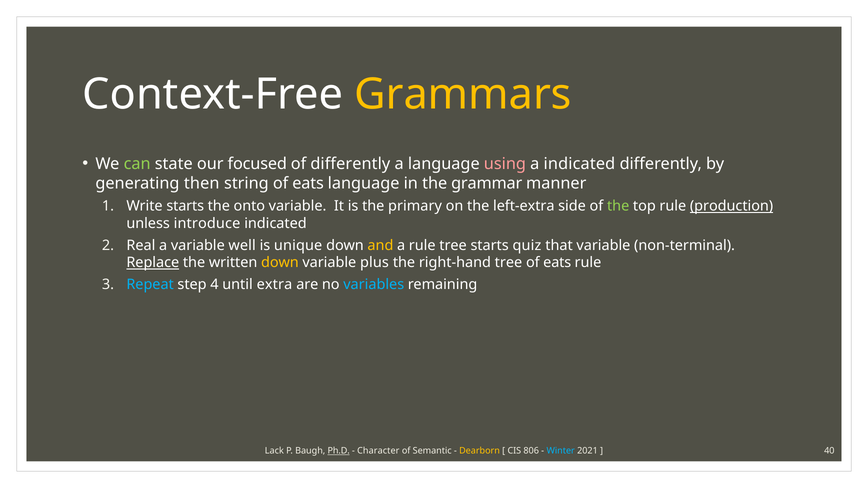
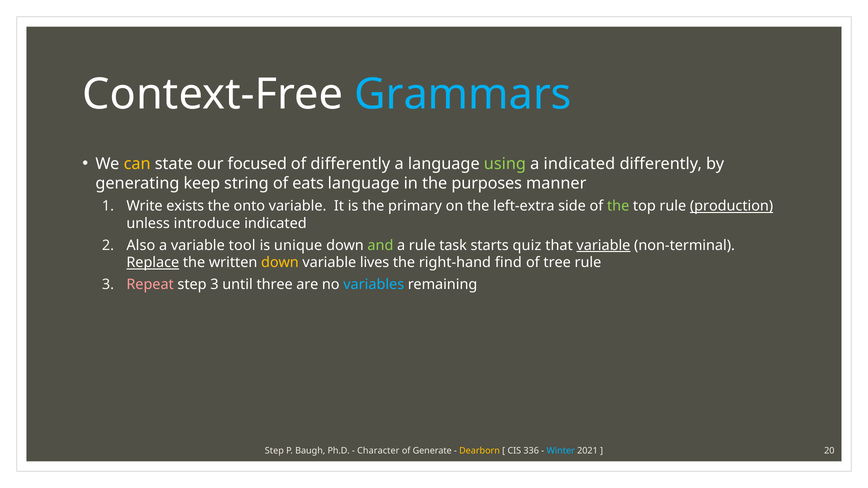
Grammars colour: yellow -> light blue
can colour: light green -> yellow
using colour: pink -> light green
then: then -> keep
grammar: grammar -> purposes
Write starts: starts -> exists
Real: Real -> Also
well: well -> tool
and colour: yellow -> light green
rule tree: tree -> task
variable at (603, 245) underline: none -> present
plus: plus -> lives
right-hand tree: tree -> find
eats at (557, 263): eats -> tree
Repeat colour: light blue -> pink
step 4: 4 -> 3
extra: extra -> three
Lack at (274, 451): Lack -> Step
Ph.D underline: present -> none
Semantic: Semantic -> Generate
806: 806 -> 336
40: 40 -> 20
